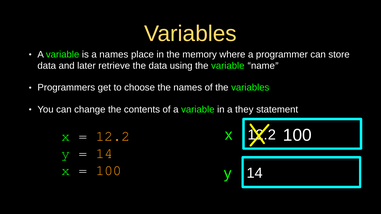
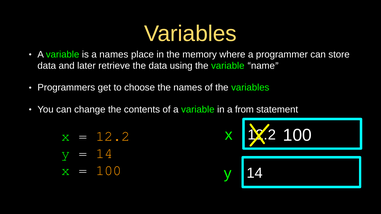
they: they -> from
